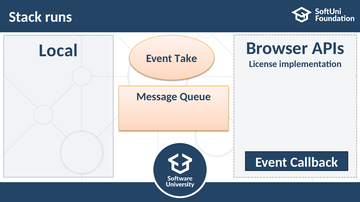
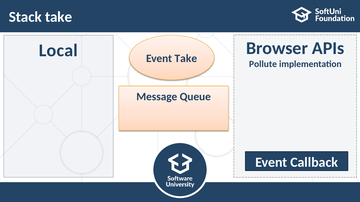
Stack runs: runs -> take
License: License -> Pollute
